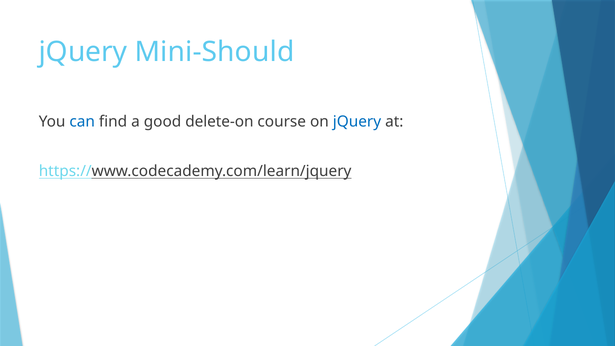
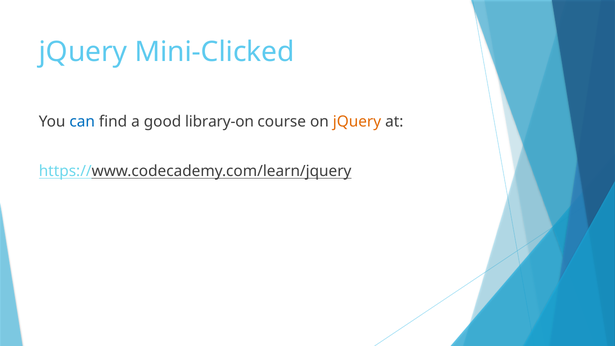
Mini-Should: Mini-Should -> Mini-Clicked
delete-on: delete-on -> library-on
jQuery at (357, 122) colour: blue -> orange
